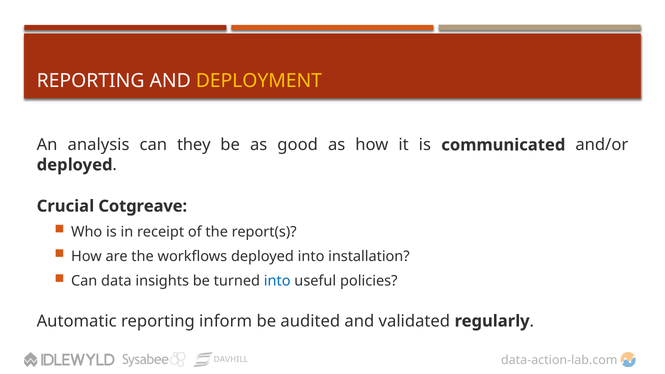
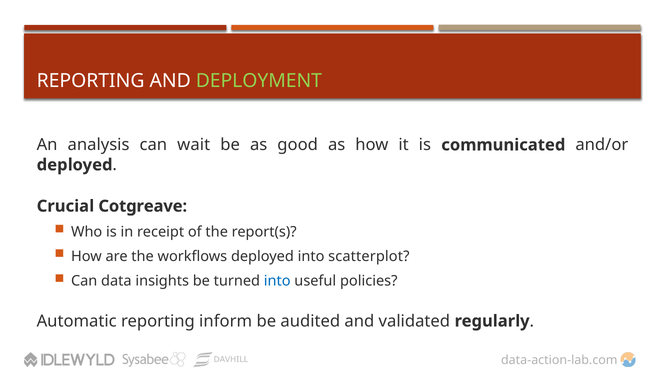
DEPLOYMENT colour: yellow -> light green
they: they -> wait
installation: installation -> scatterplot
